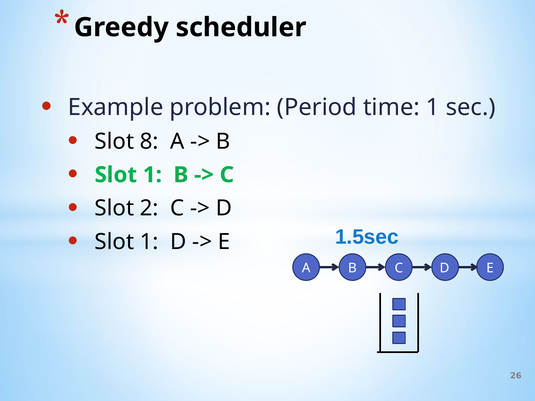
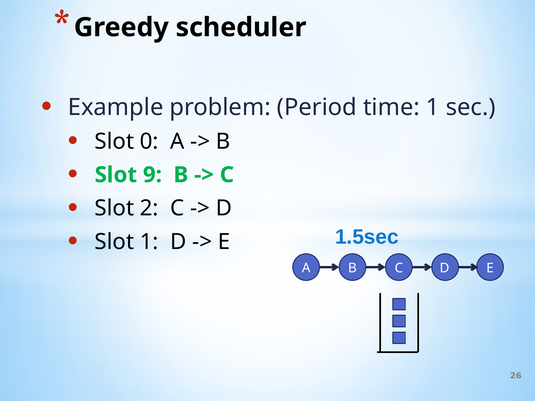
8: 8 -> 0
1 at (152, 175): 1 -> 9
